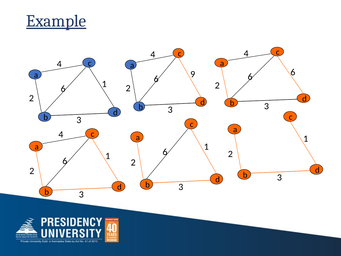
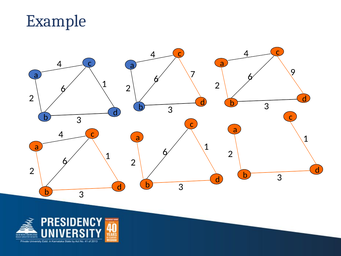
Example underline: present -> none
6 6: 6 -> 9
9: 9 -> 7
